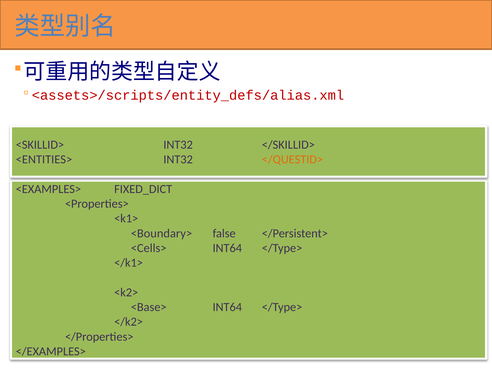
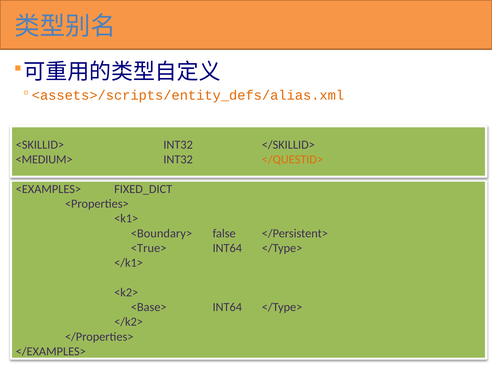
<assets>/scripts/entity_defs/alias.xml colour: red -> orange
<ENTITIES>: <ENTITIES> -> <MEDIUM>
<Cells>: <Cells> -> <True>
